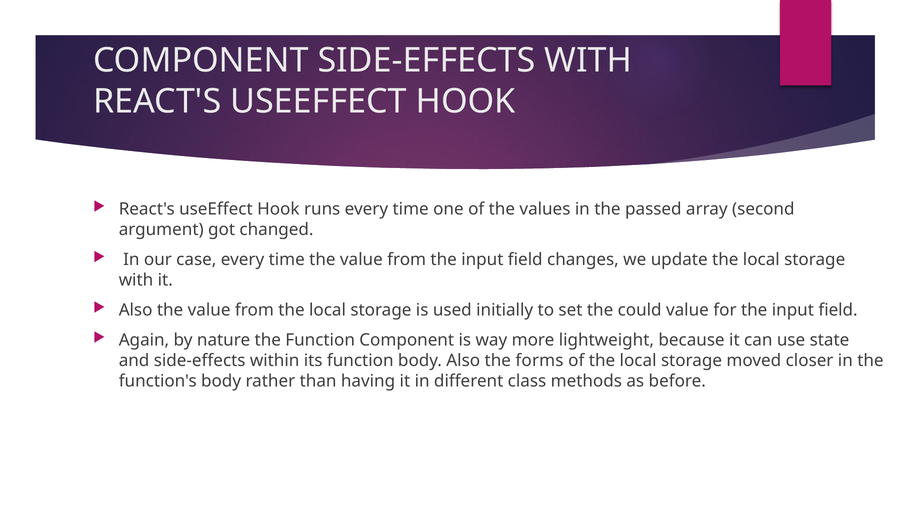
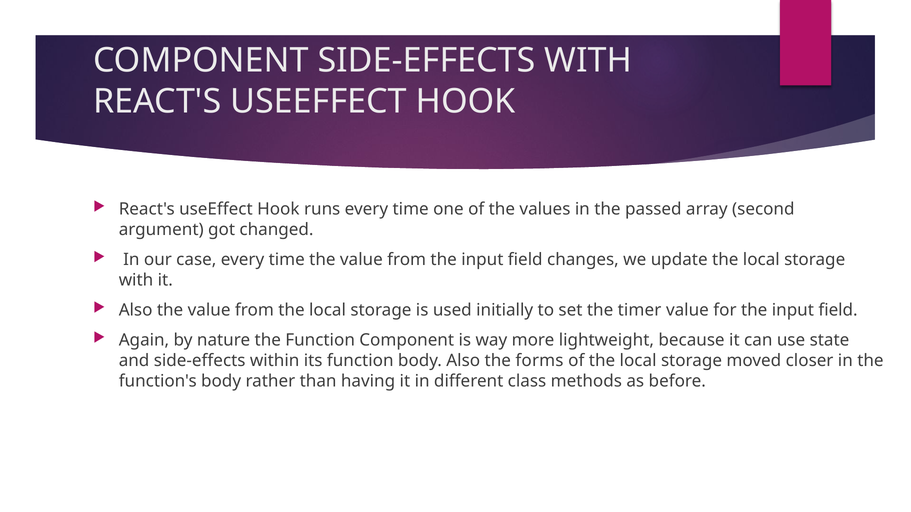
could: could -> timer
